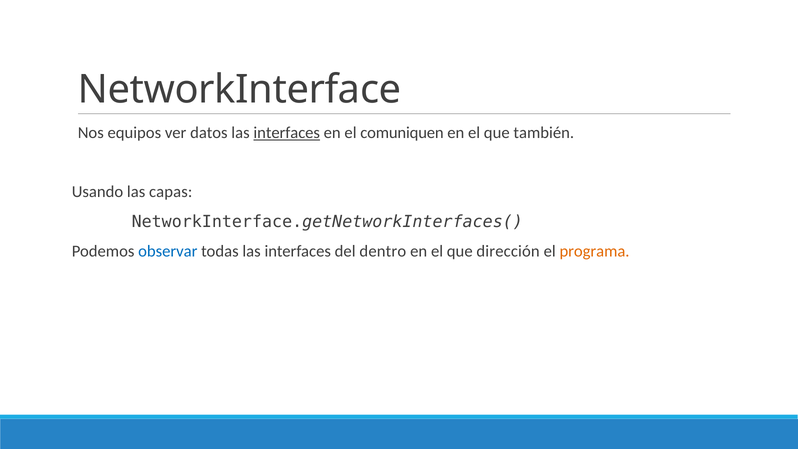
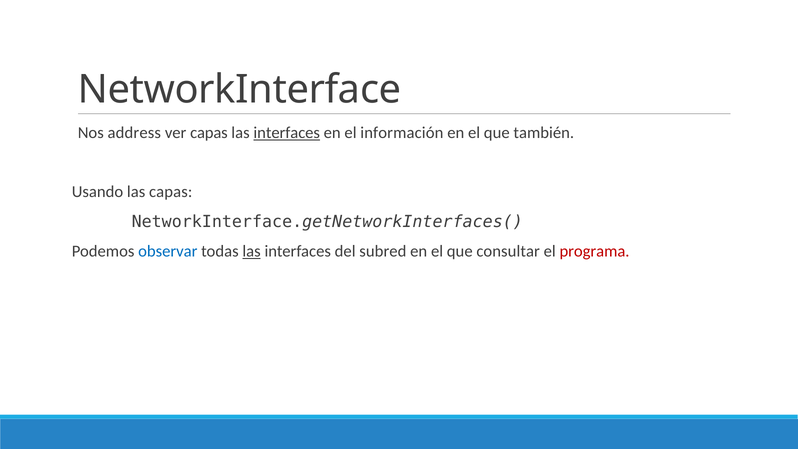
equipos: equipos -> address
ver datos: datos -> capas
comuniquen: comuniquen -> información
las at (252, 251) underline: none -> present
dentro: dentro -> subred
dirección: dirección -> consultar
programa colour: orange -> red
